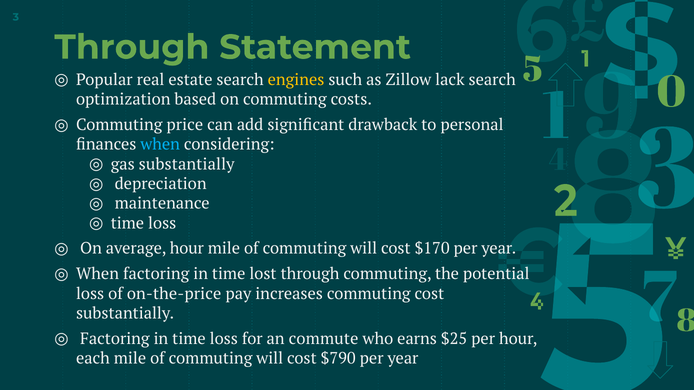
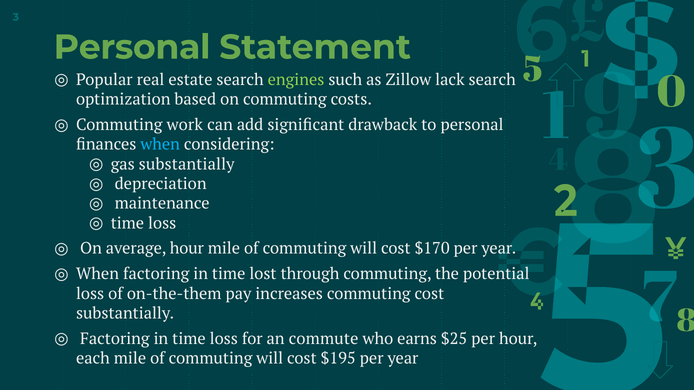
Through at (132, 47): Through -> Personal
engines colour: yellow -> light green
price: price -> work
on-the-price: on-the-price -> on-the-them
$790: $790 -> $195
